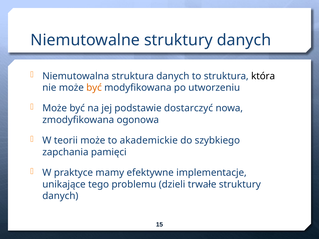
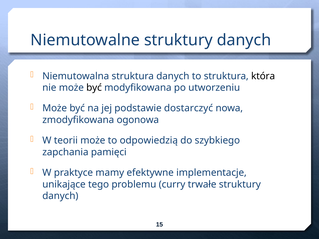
być at (94, 88) colour: orange -> black
akademickie: akademickie -> odpowiedzią
dzieli: dzieli -> curry
